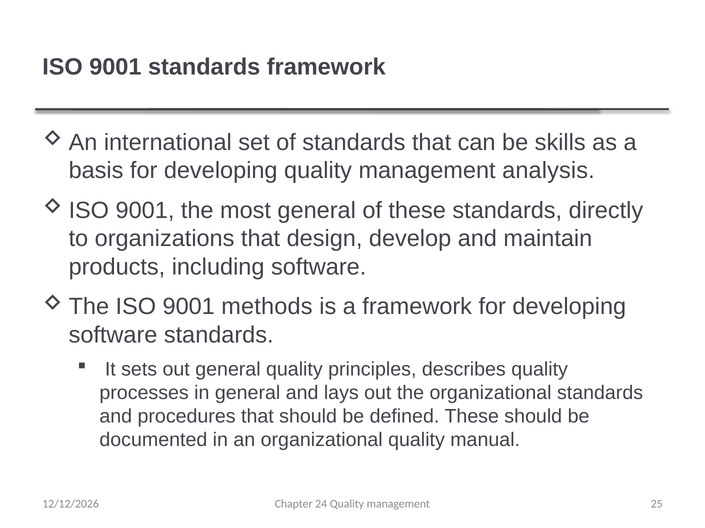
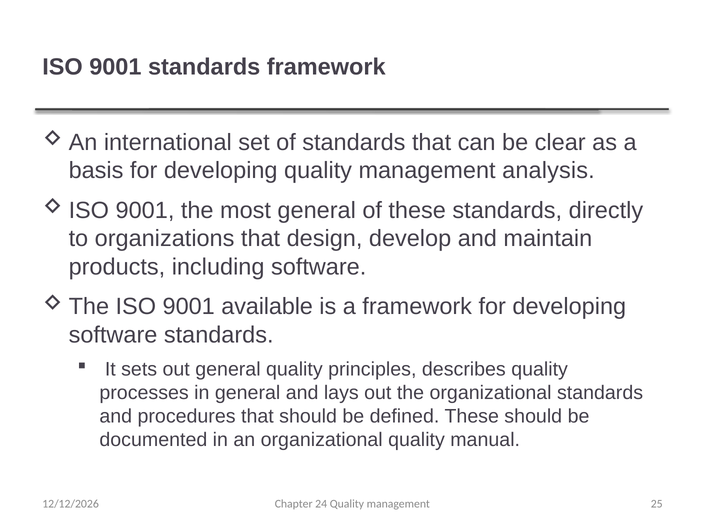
skills: skills -> clear
methods: methods -> available
